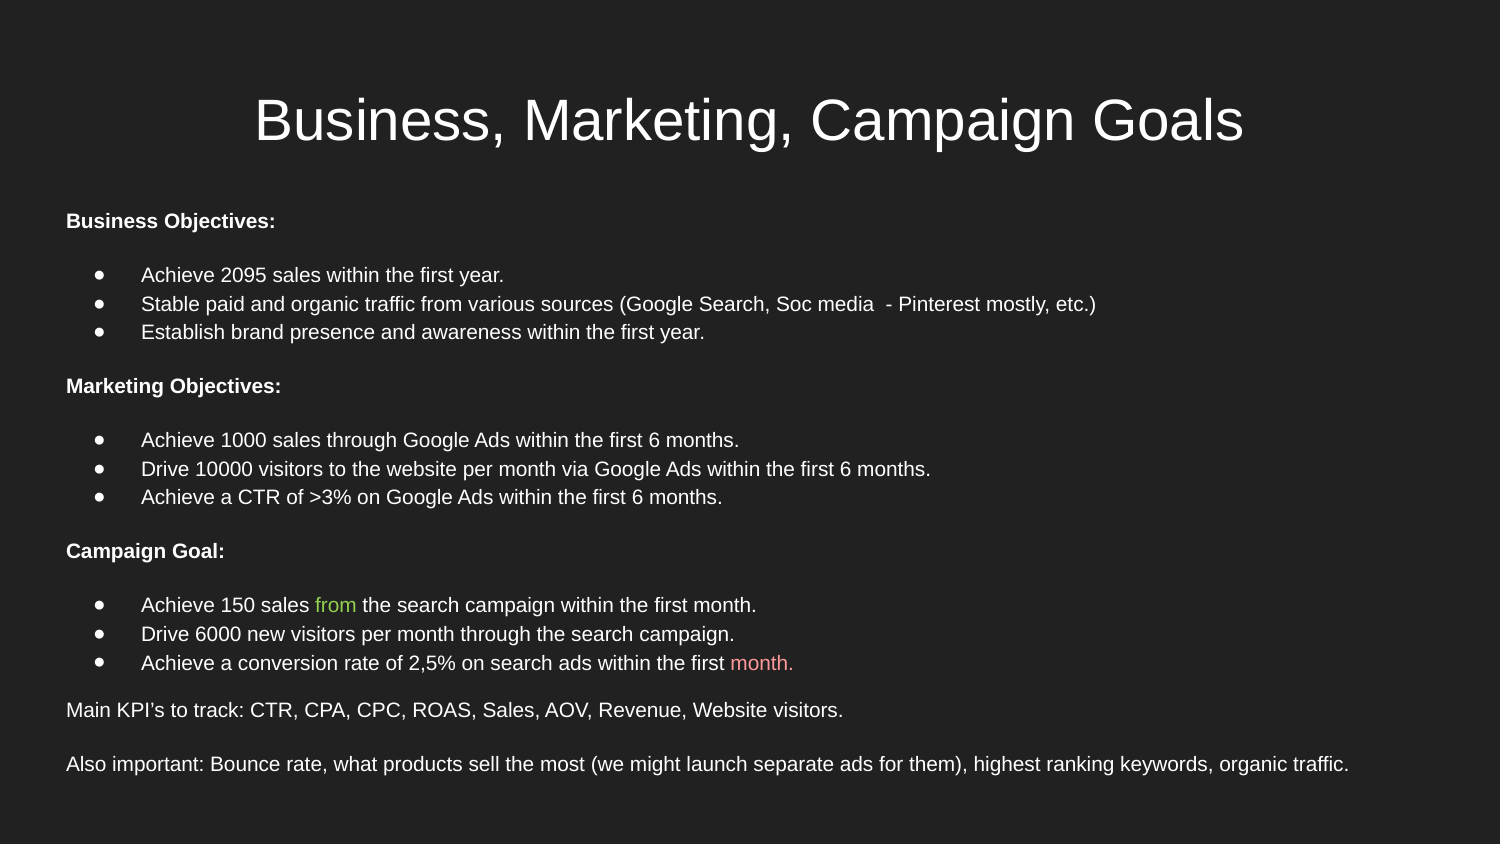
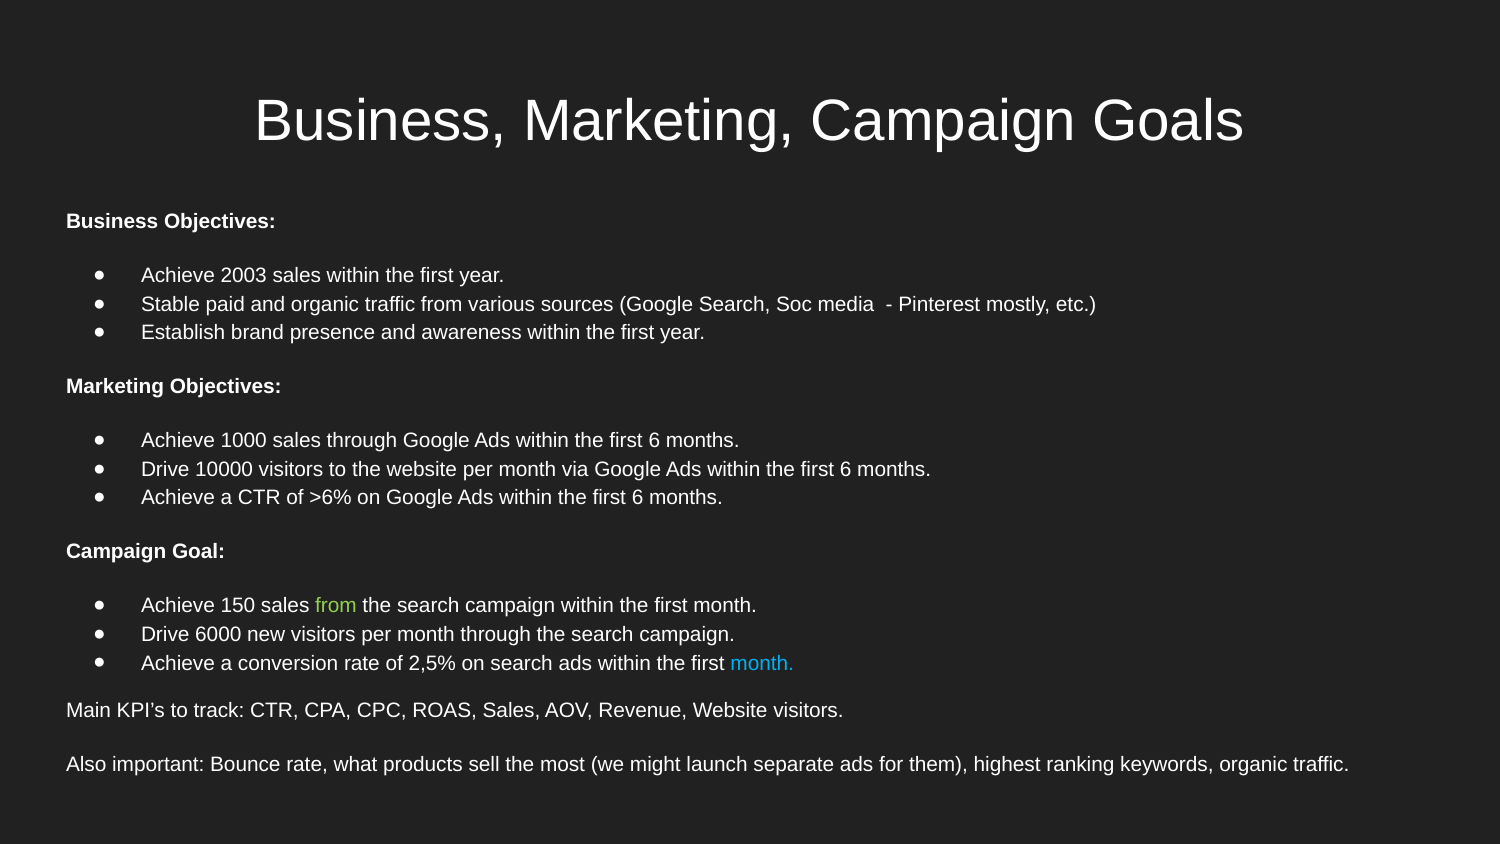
2095: 2095 -> 2003
>3%: >3% -> >6%
month at (762, 663) colour: pink -> light blue
